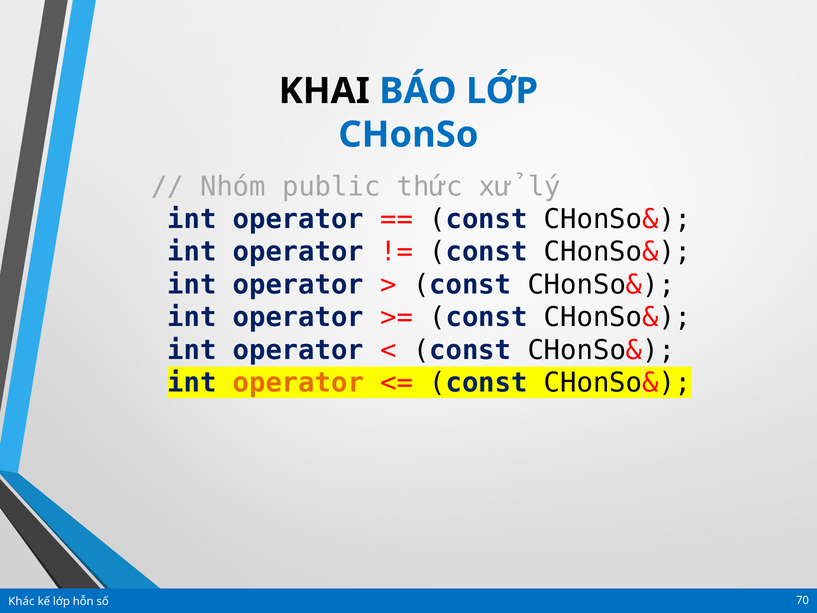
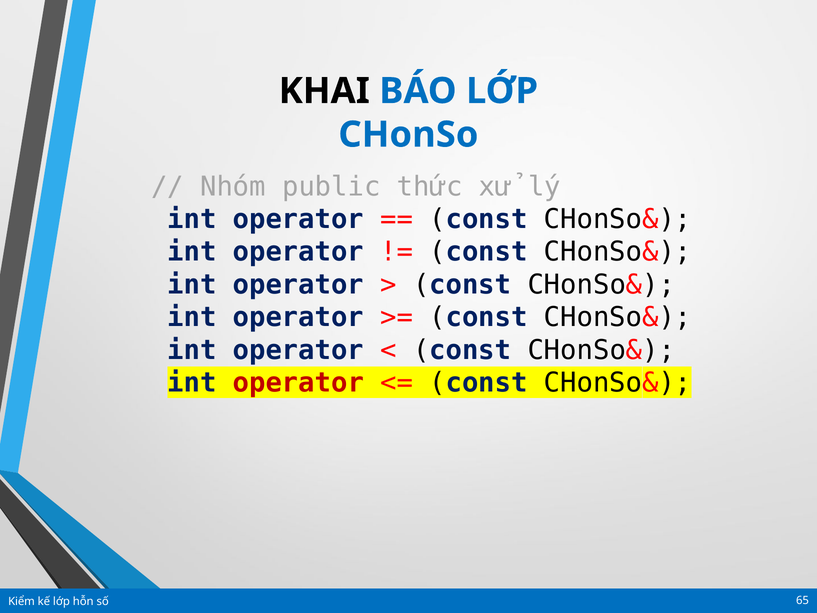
operator at (298, 383) colour: orange -> red
Khác: Khác -> Kiểm
70: 70 -> 65
